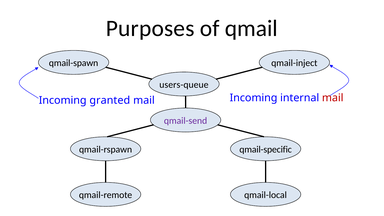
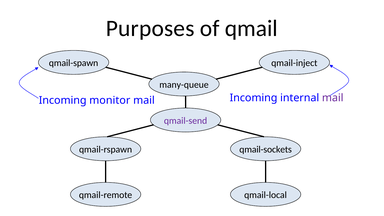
users-queue: users-queue -> many-queue
granted: granted -> monitor
mail at (333, 98) colour: red -> purple
qmail-specific: qmail-specific -> qmail-sockets
